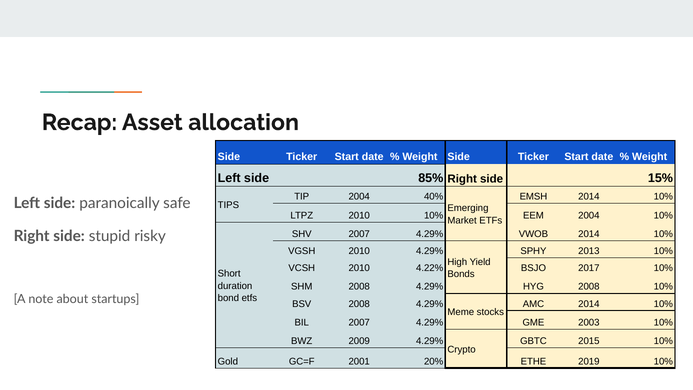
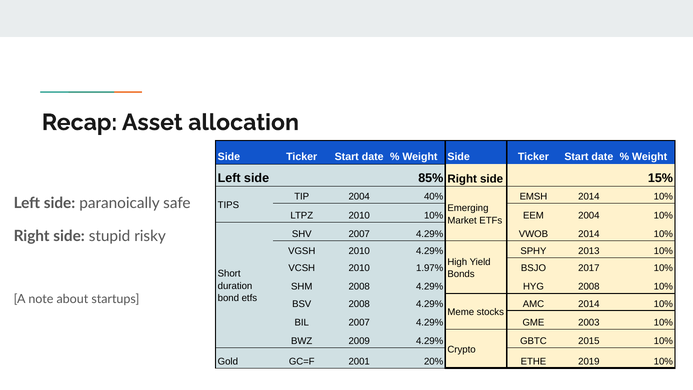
4.22%: 4.22% -> 1.97%
